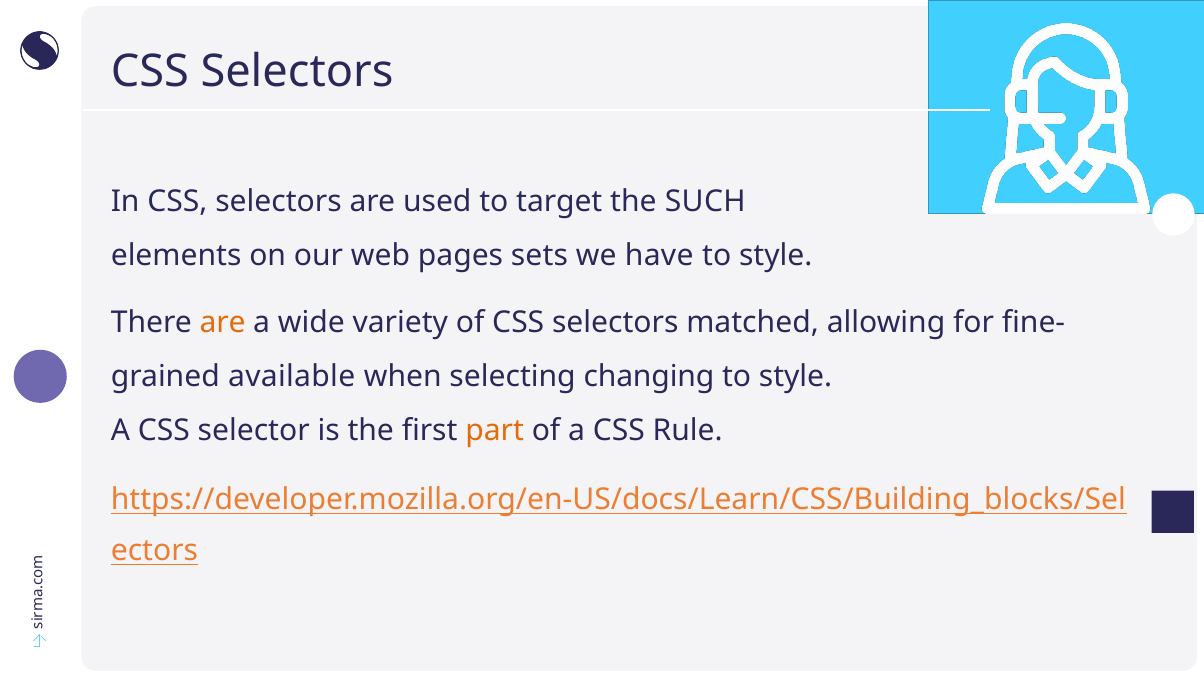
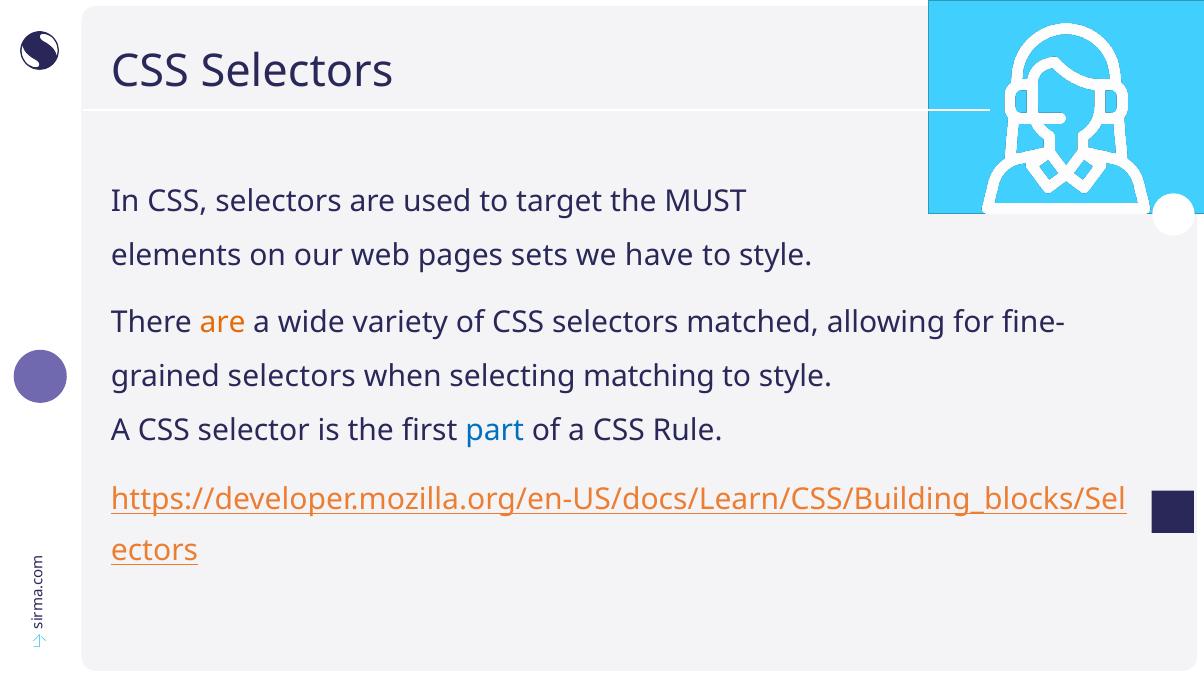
SUCH: SUCH -> MUST
available at (292, 377): available -> selectors
changing: changing -> matching
part colour: orange -> blue
